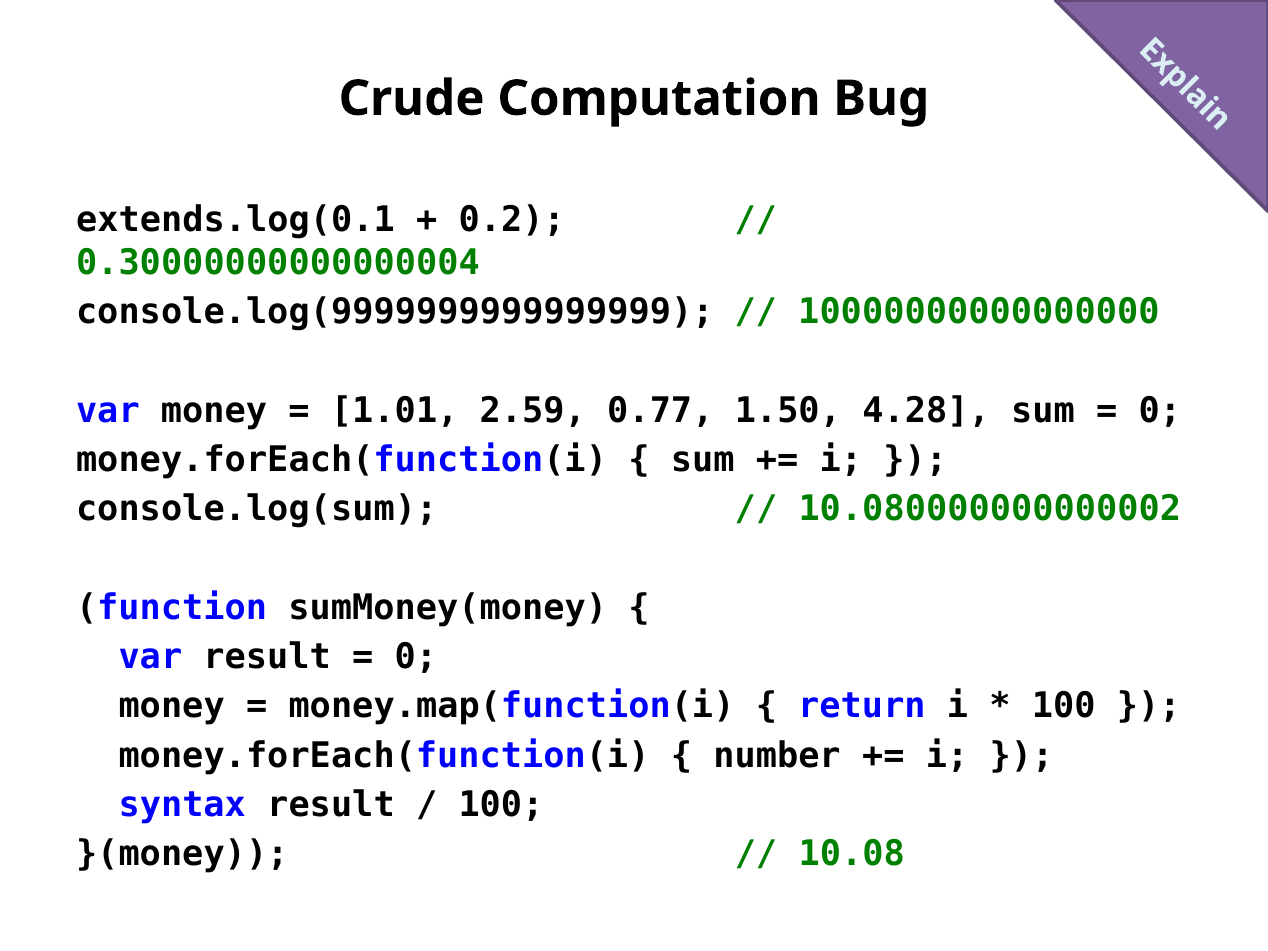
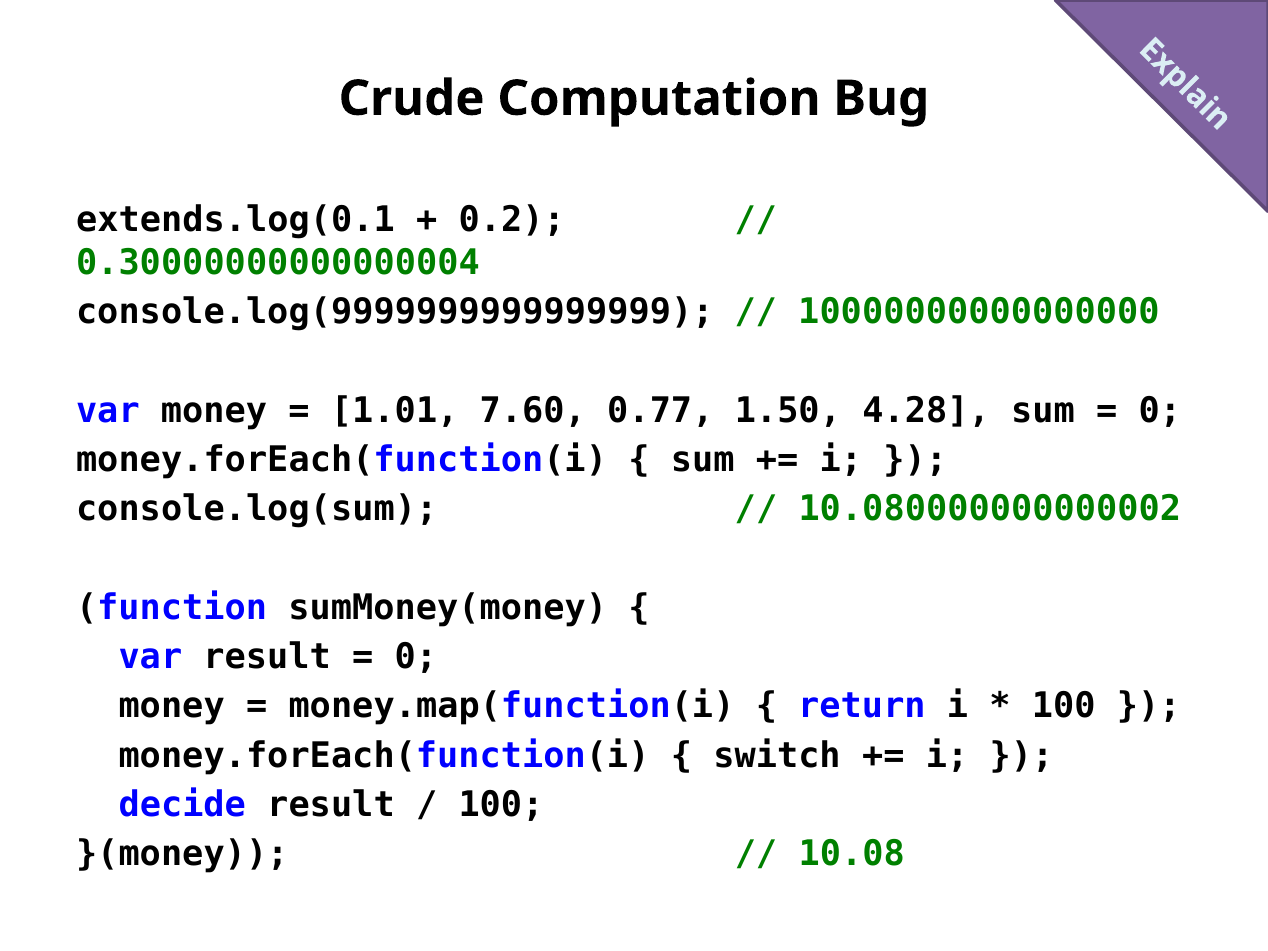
2.59: 2.59 -> 7.60
number: number -> switch
syntax: syntax -> decide
